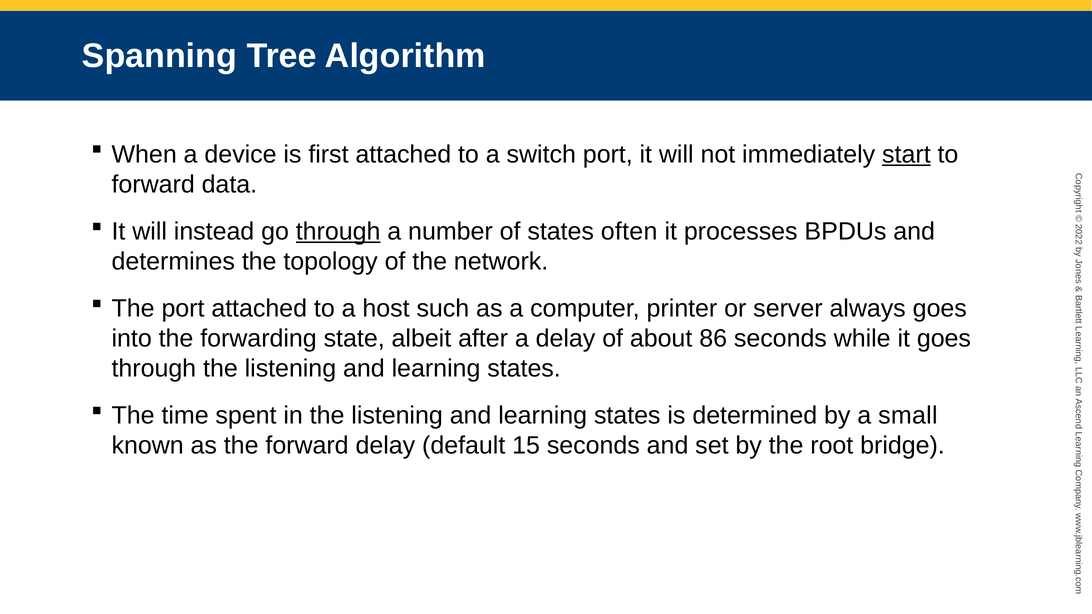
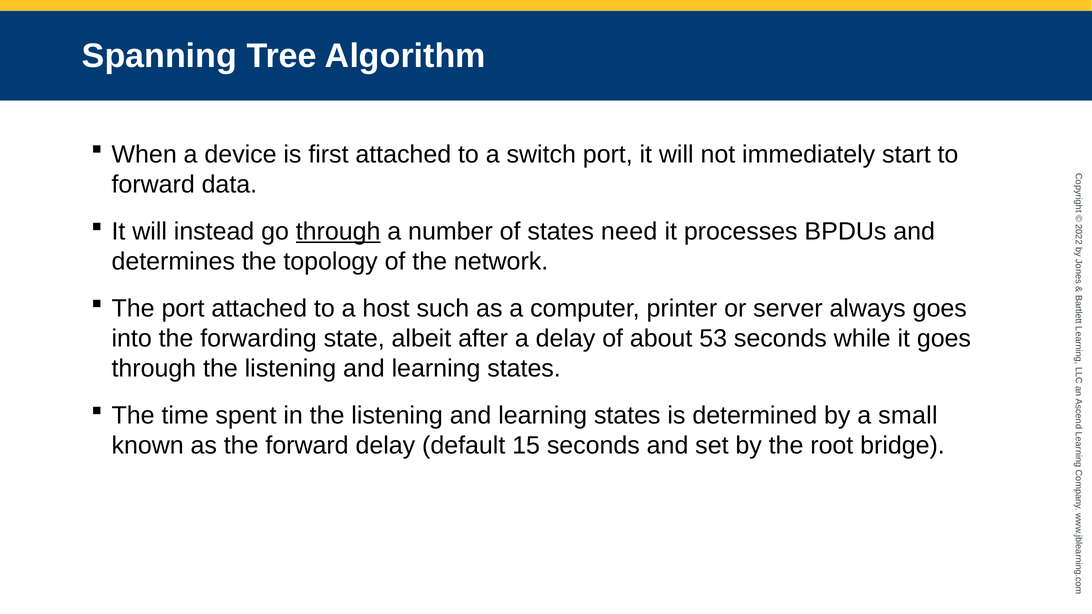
start underline: present -> none
often: often -> need
86: 86 -> 53
